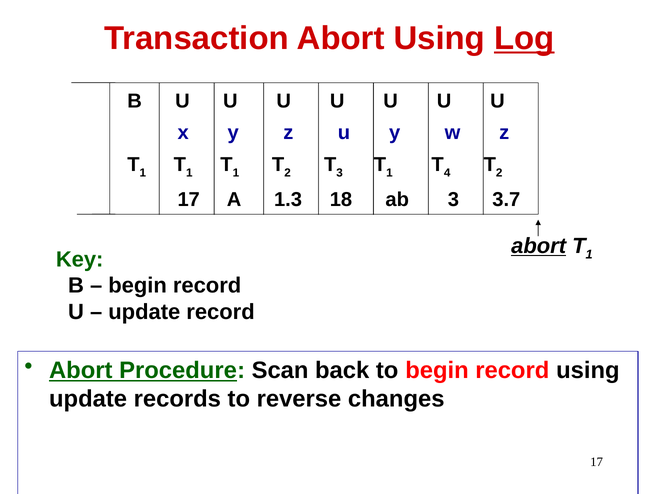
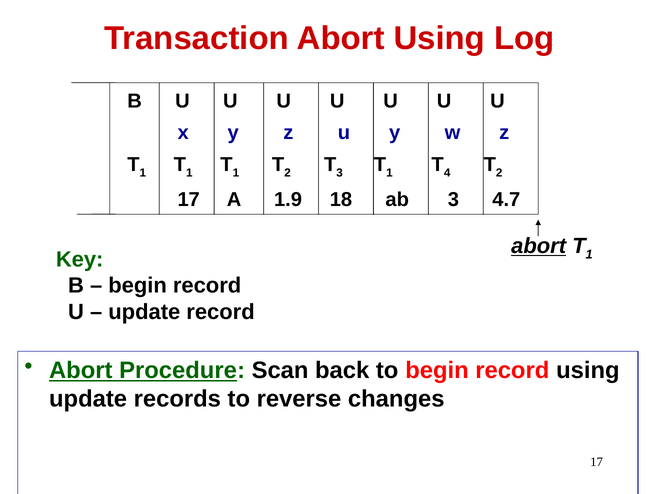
Log underline: present -> none
1.3: 1.3 -> 1.9
3.7: 3.7 -> 4.7
